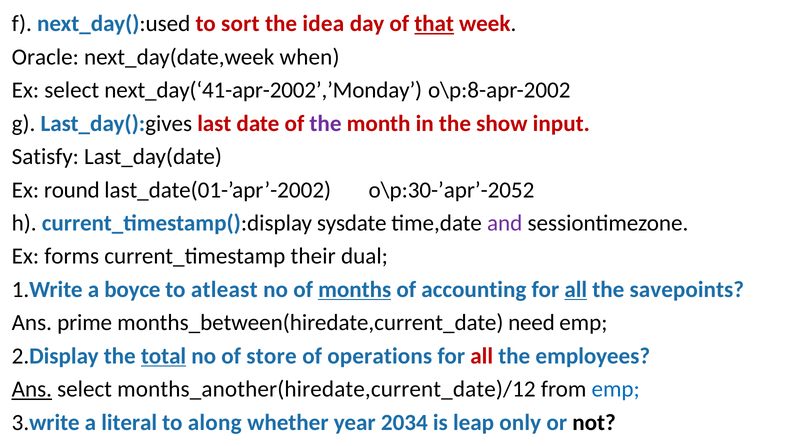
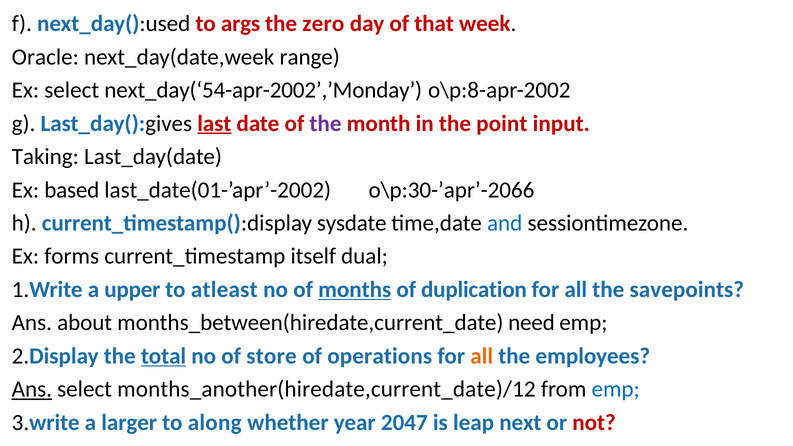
sort: sort -> args
idea: idea -> zero
that underline: present -> none
when: when -> range
next_day(‘41-apr-2002’,’Monday: next_day(‘41-apr-2002’,’Monday -> next_day(‘54-apr-2002’,’Monday
last underline: none -> present
show: show -> point
Satisfy: Satisfy -> Taking
round: round -> based
o\p:30-’apr’-2052: o\p:30-’apr’-2052 -> o\p:30-’apr’-2066
and colour: purple -> blue
their: their -> itself
boyce: boyce -> upper
accounting: accounting -> duplication
all at (576, 290) underline: present -> none
prime: prime -> about
all at (482, 356) colour: red -> orange
literal: literal -> larger
2034: 2034 -> 2047
only: only -> next
not colour: black -> red
